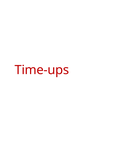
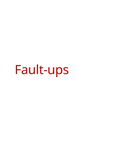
Time-ups: Time-ups -> Fault-ups
